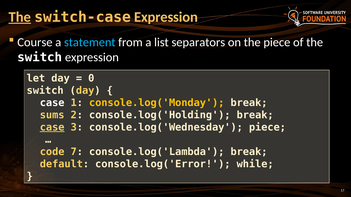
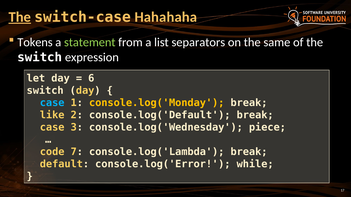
switch-case Expression: Expression -> Hahahaha
Course: Course -> Tokens
statement colour: light blue -> light green
the piece: piece -> same
0: 0 -> 6
case at (52, 103) colour: white -> light blue
sums: sums -> like
console.log('Holding: console.log('Holding -> console.log('Default
case at (52, 128) underline: present -> none
